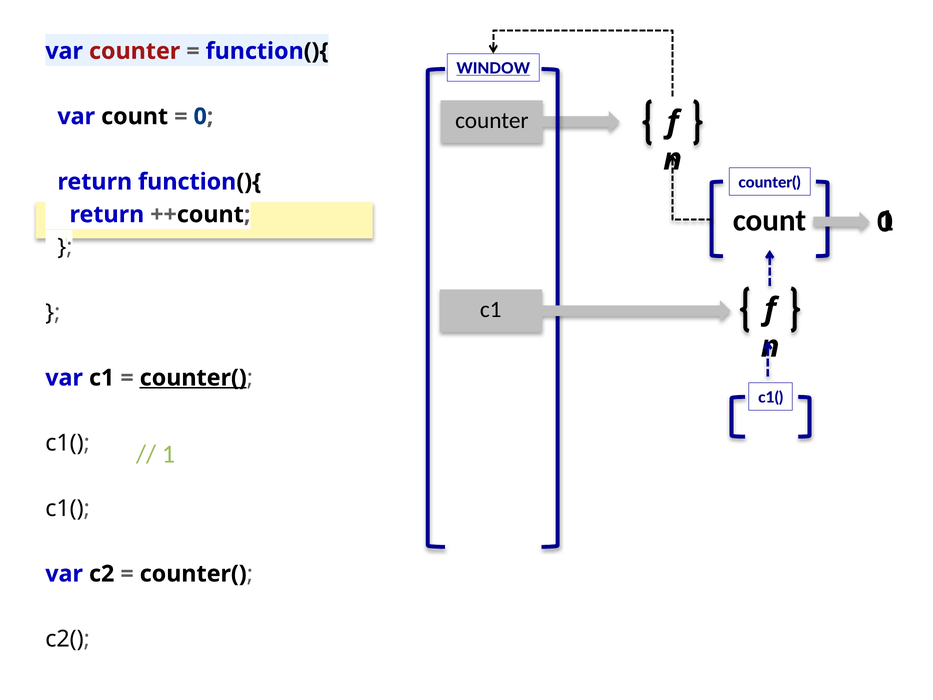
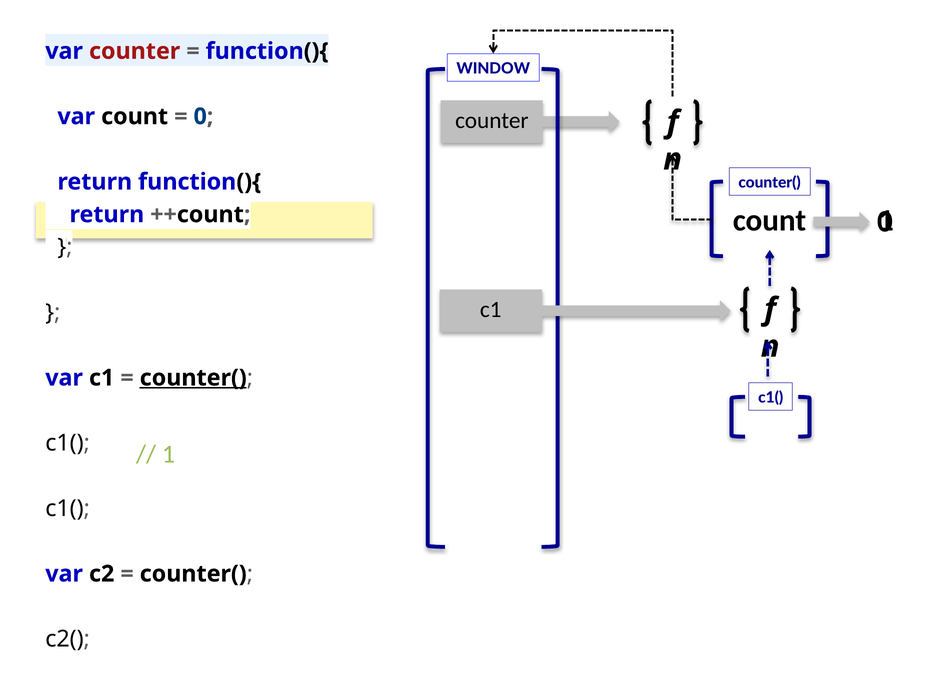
WINDOW underline: present -> none
